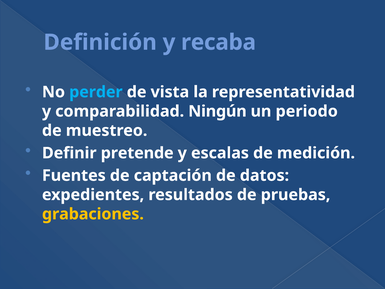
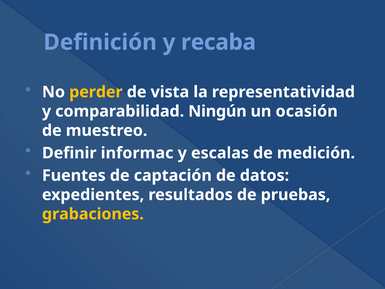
perder colour: light blue -> yellow
periodo: periodo -> ocasión
pretende: pretende -> informac
